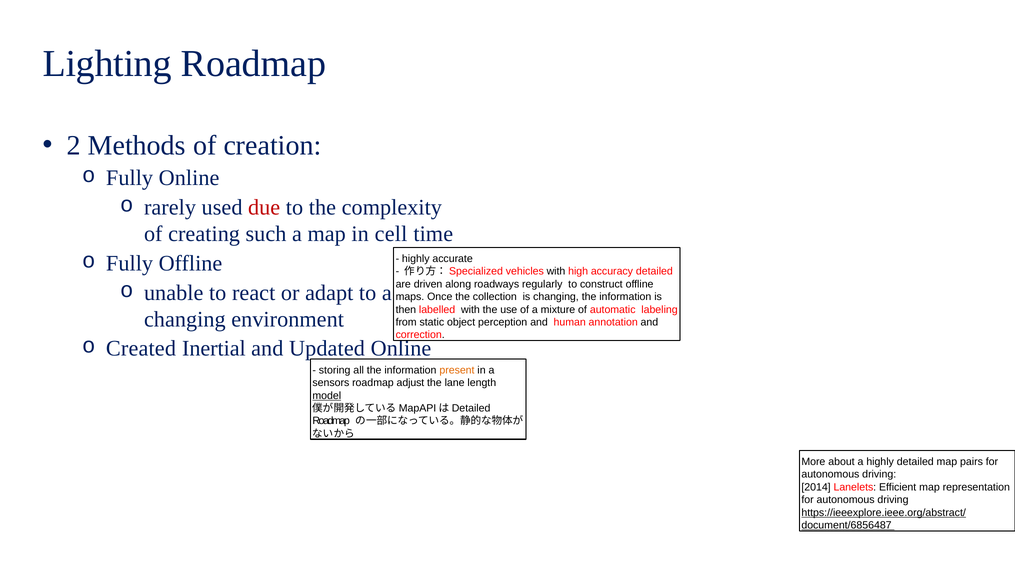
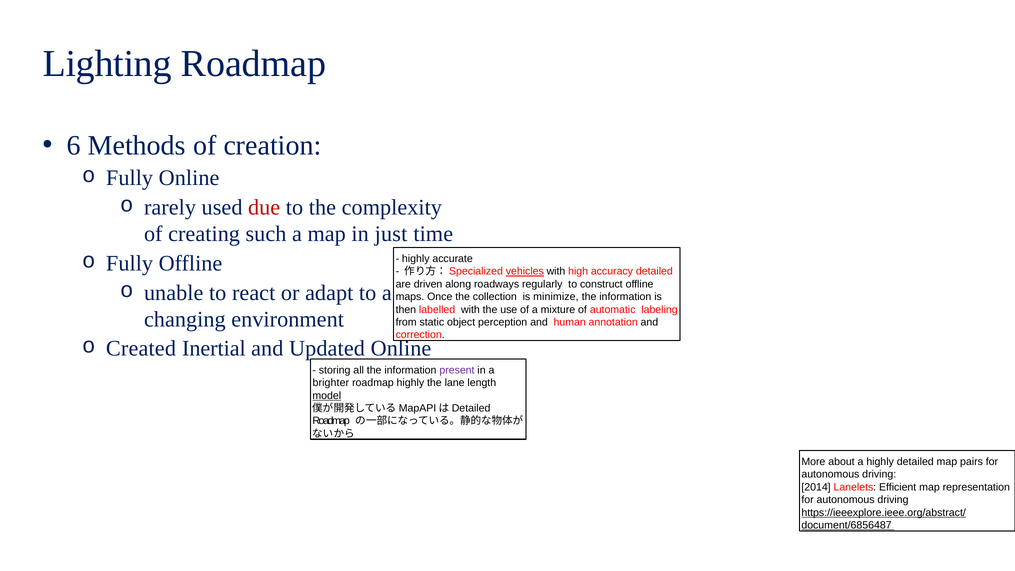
2: 2 -> 6
cell: cell -> just
vehicles underline: none -> present
is changing: changing -> minimize
present colour: orange -> purple
sensors: sensors -> brighter
roadmap adjust: adjust -> highly
